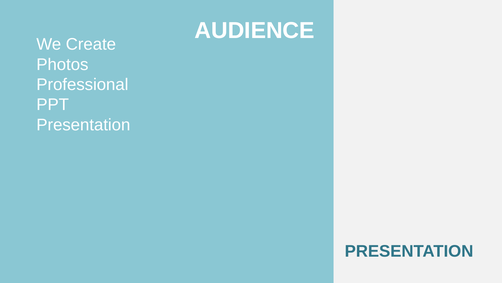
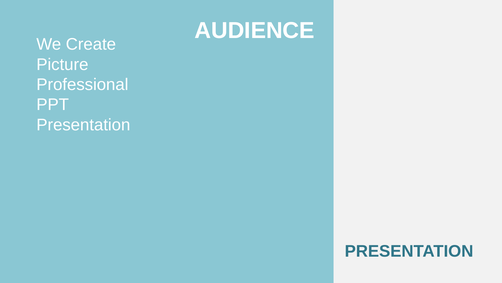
Photos: Photos -> Picture
